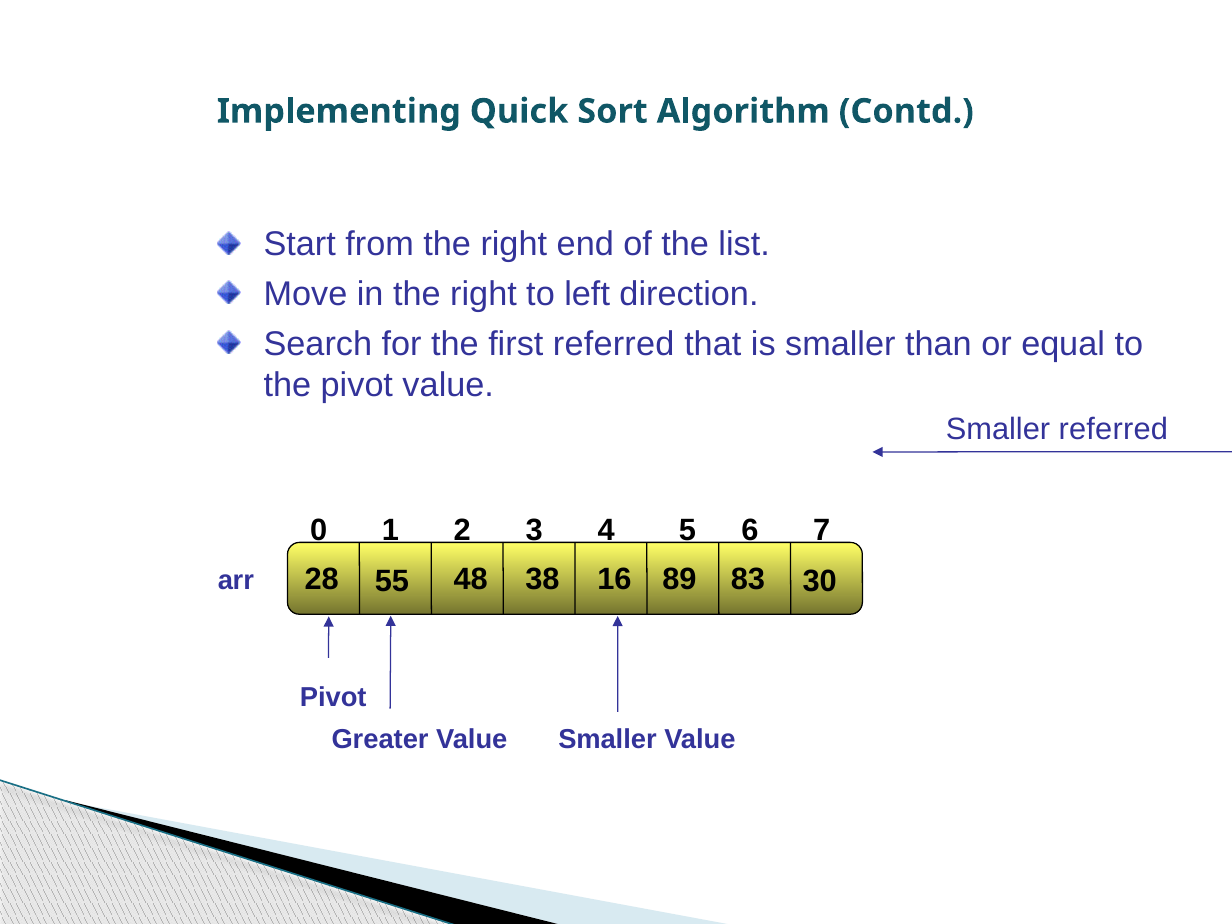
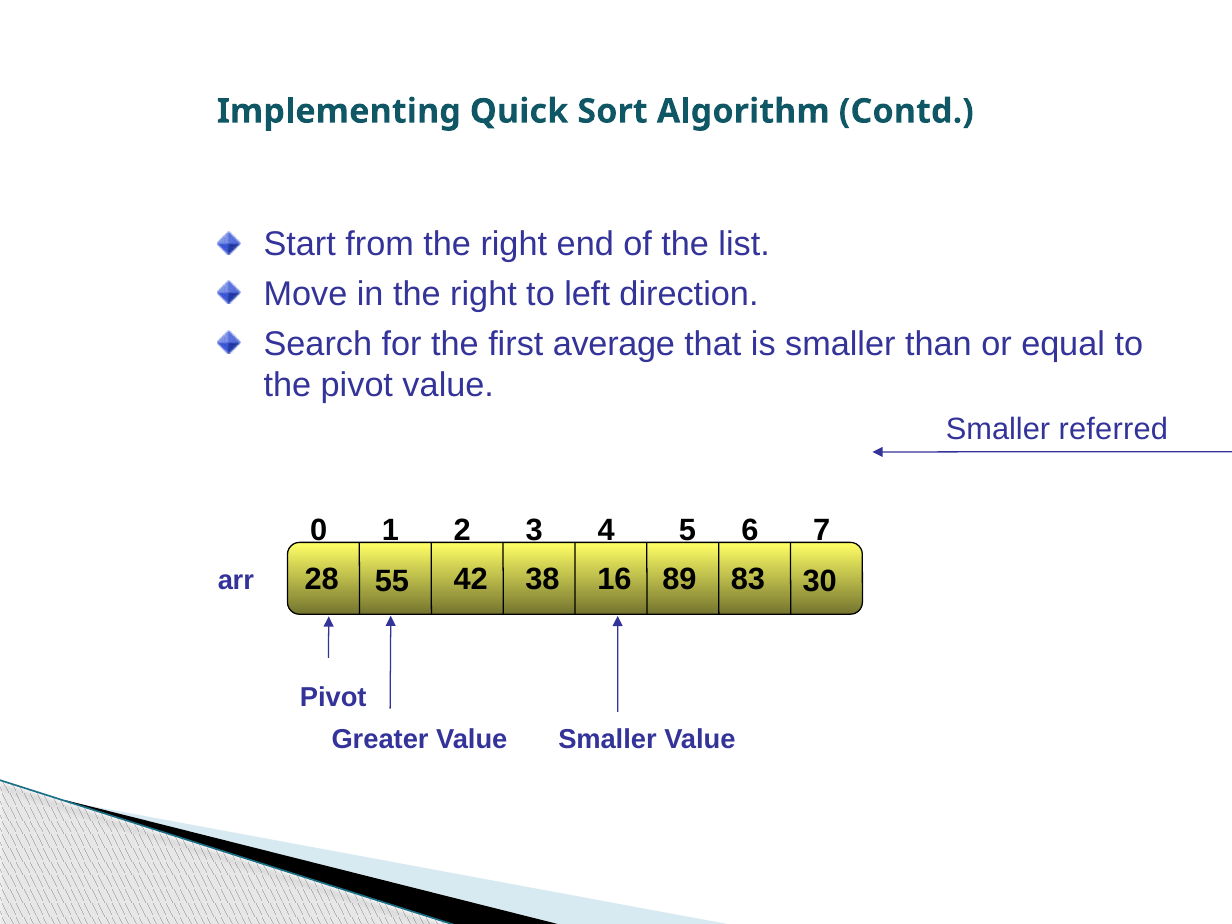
first referred: referred -> average
48: 48 -> 42
